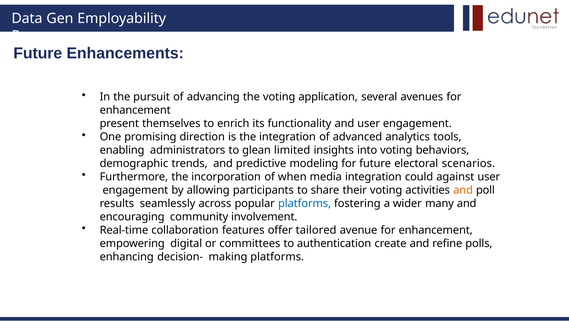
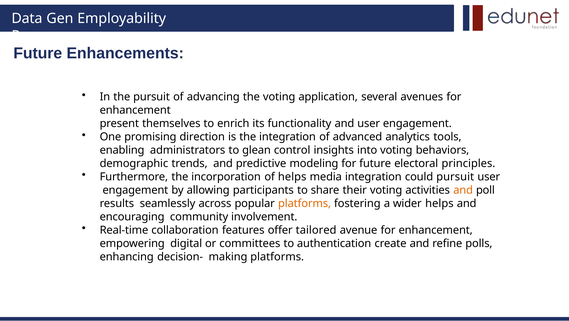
limited: limited -> control
scenarios: scenarios -> principles
of when: when -> helps
could against: against -> pursuit
platforms at (305, 203) colour: blue -> orange
wider many: many -> helps
